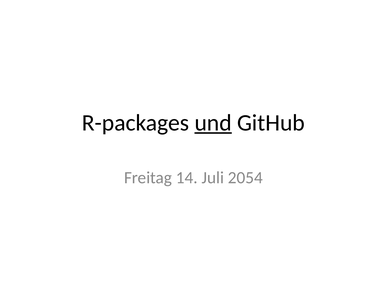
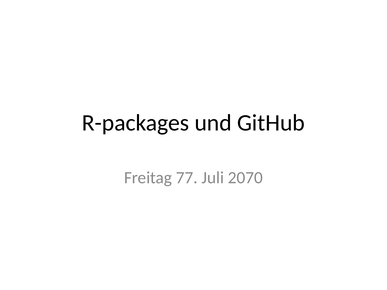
und underline: present -> none
14: 14 -> 77
2054: 2054 -> 2070
